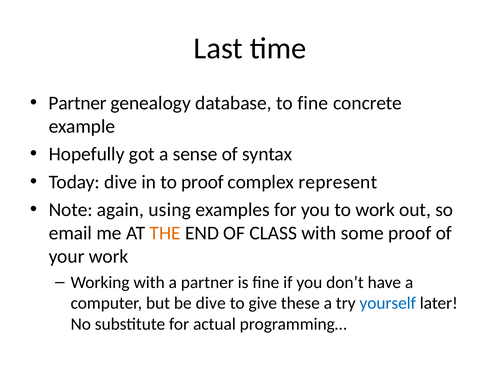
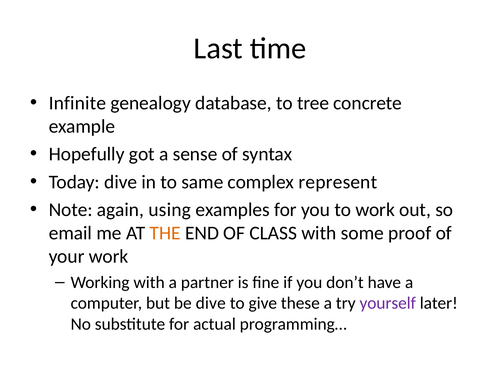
Partner at (78, 103): Partner -> Infinite
to fine: fine -> tree
to proof: proof -> same
yourself colour: blue -> purple
